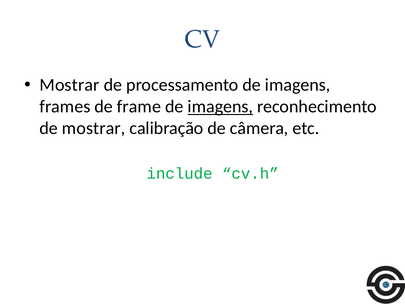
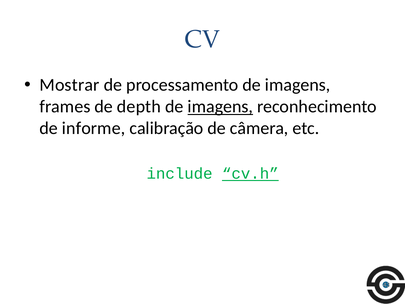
frame: frame -> depth
de mostrar: mostrar -> informe
cv.h underline: none -> present
